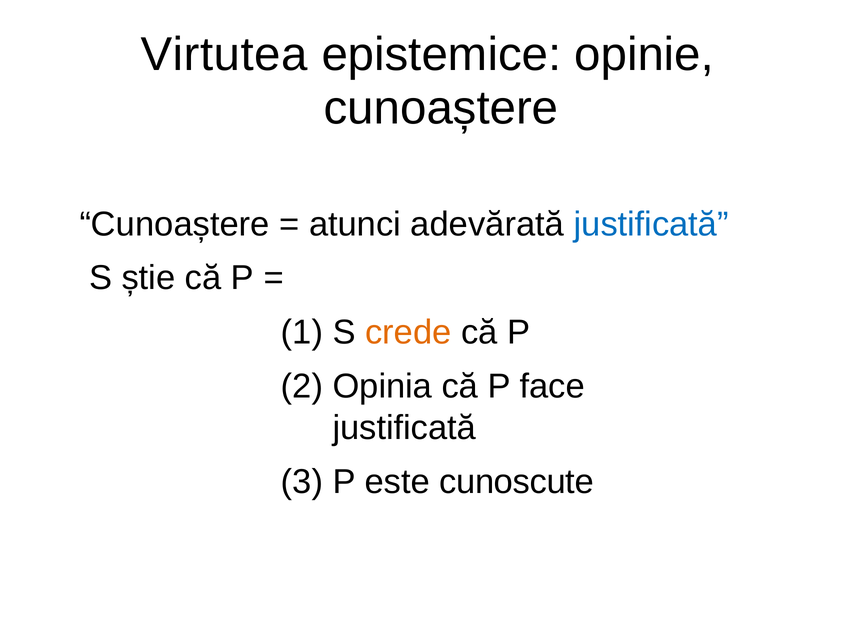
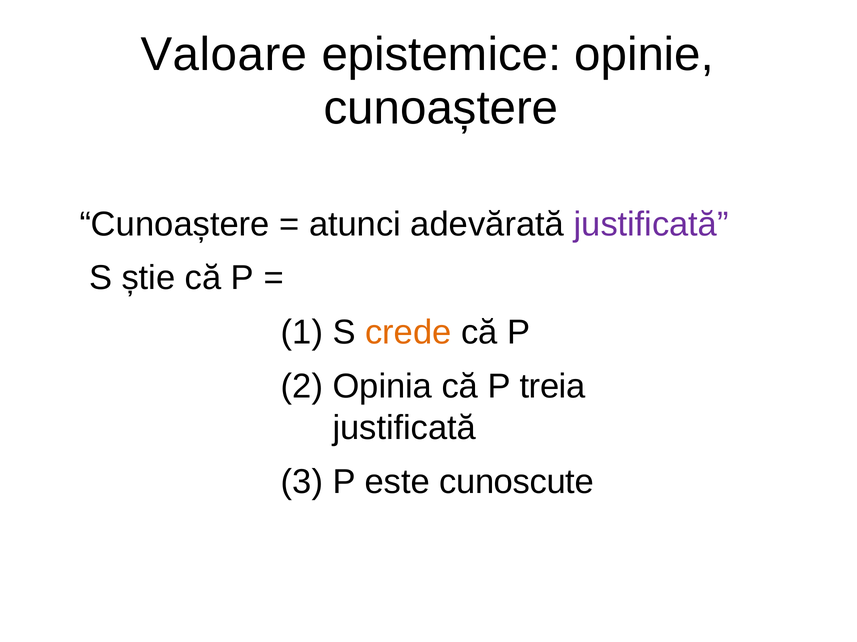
Virtutea: Virtutea -> Valoare
justificată at (651, 224) colour: blue -> purple
face: face -> treia
